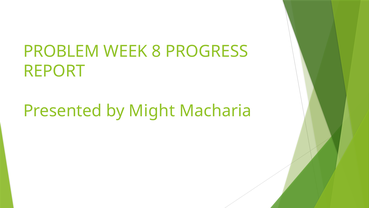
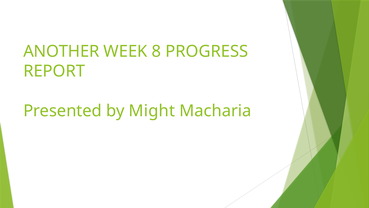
PROBLEM: PROBLEM -> ANOTHER
